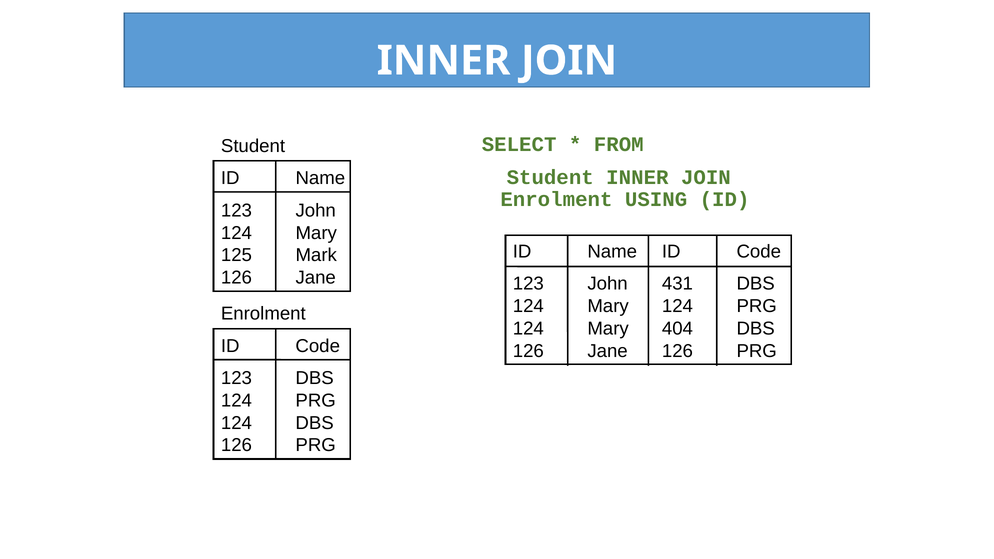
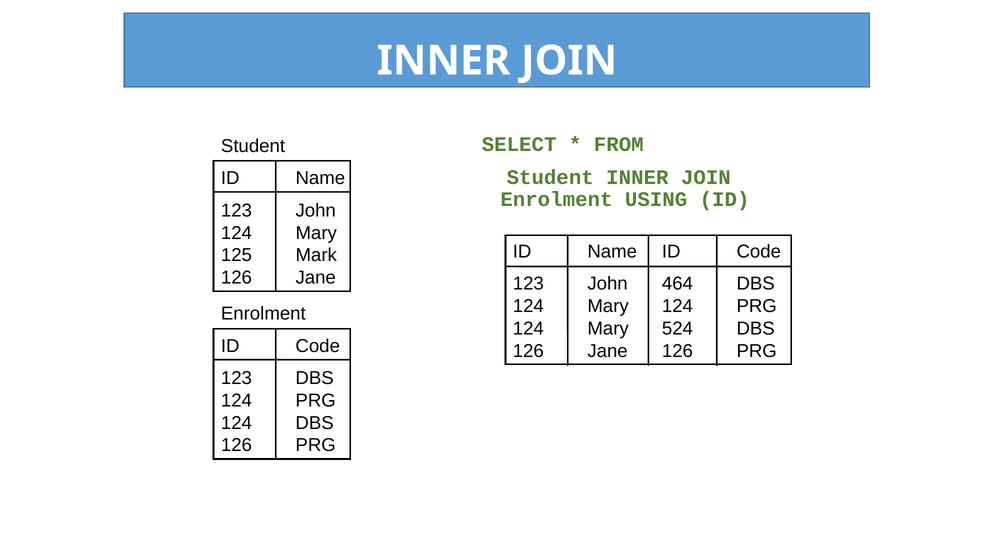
431: 431 -> 464
404: 404 -> 524
